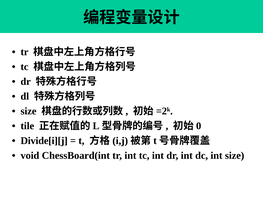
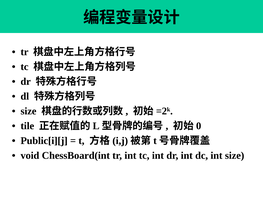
Divide[i][j: Divide[i][j -> Public[i][j
